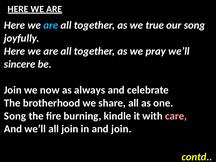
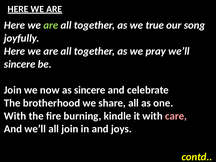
are at (51, 25) colour: light blue -> light green
as always: always -> sincere
Song at (15, 116): Song -> With
and join: join -> joys
